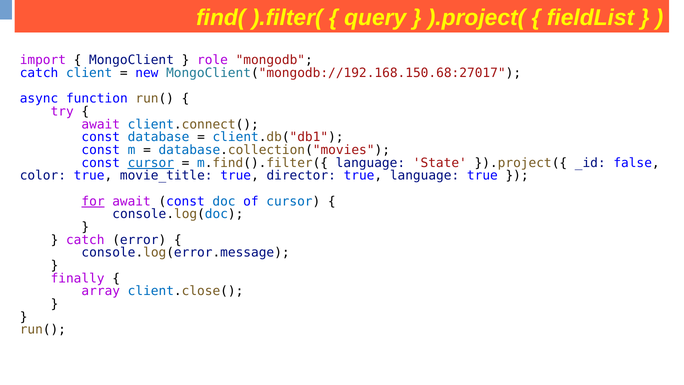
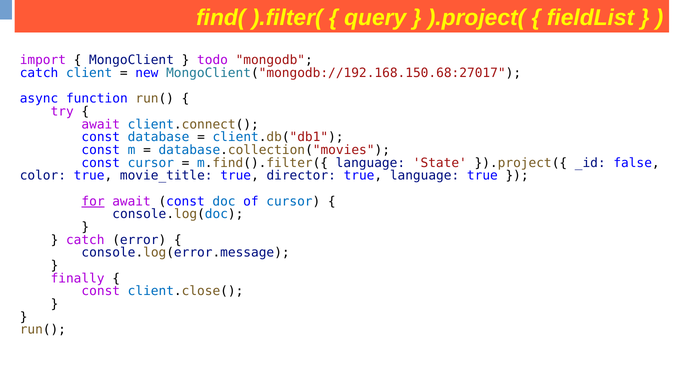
role: role -> todo
cursor at (151, 163) underline: present -> none
array at (101, 291): array -> const
